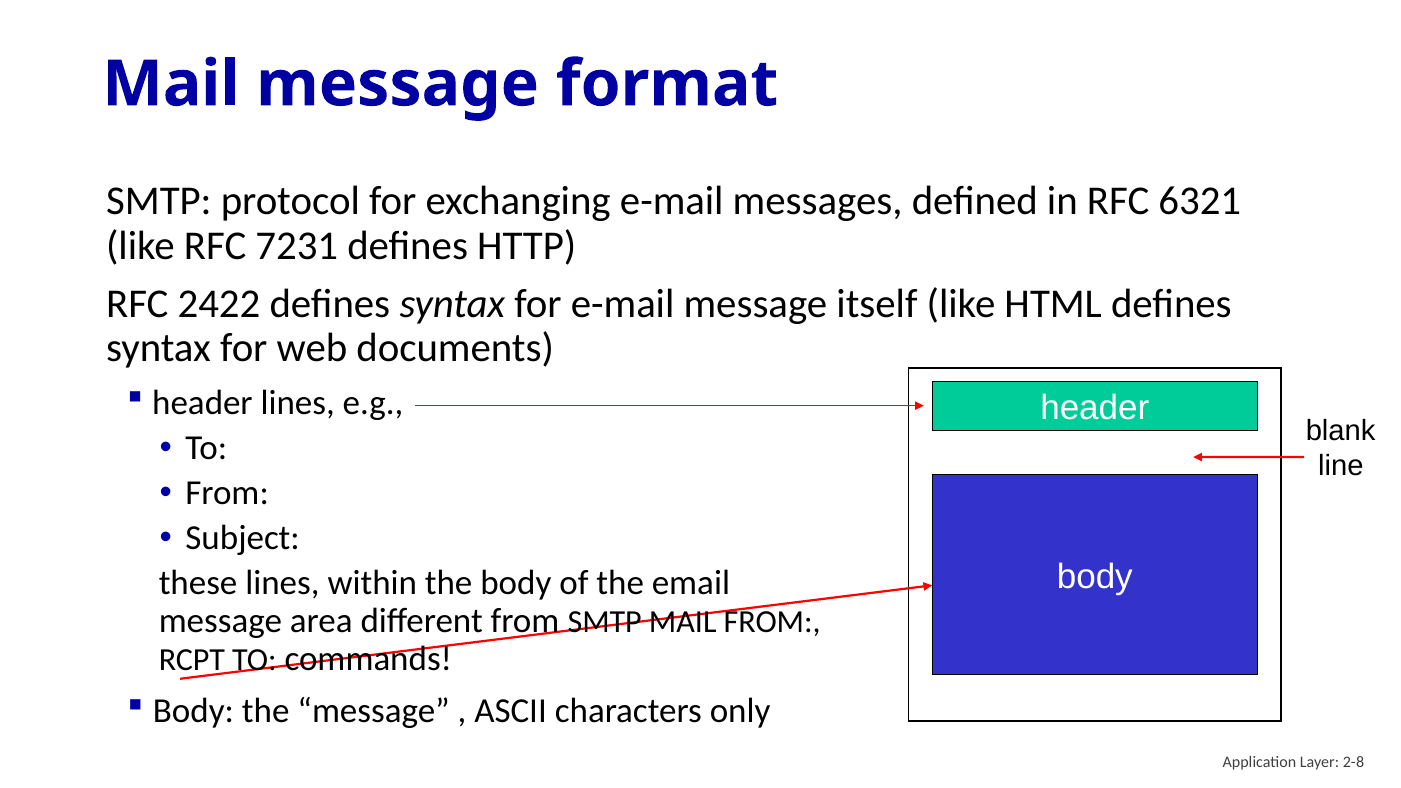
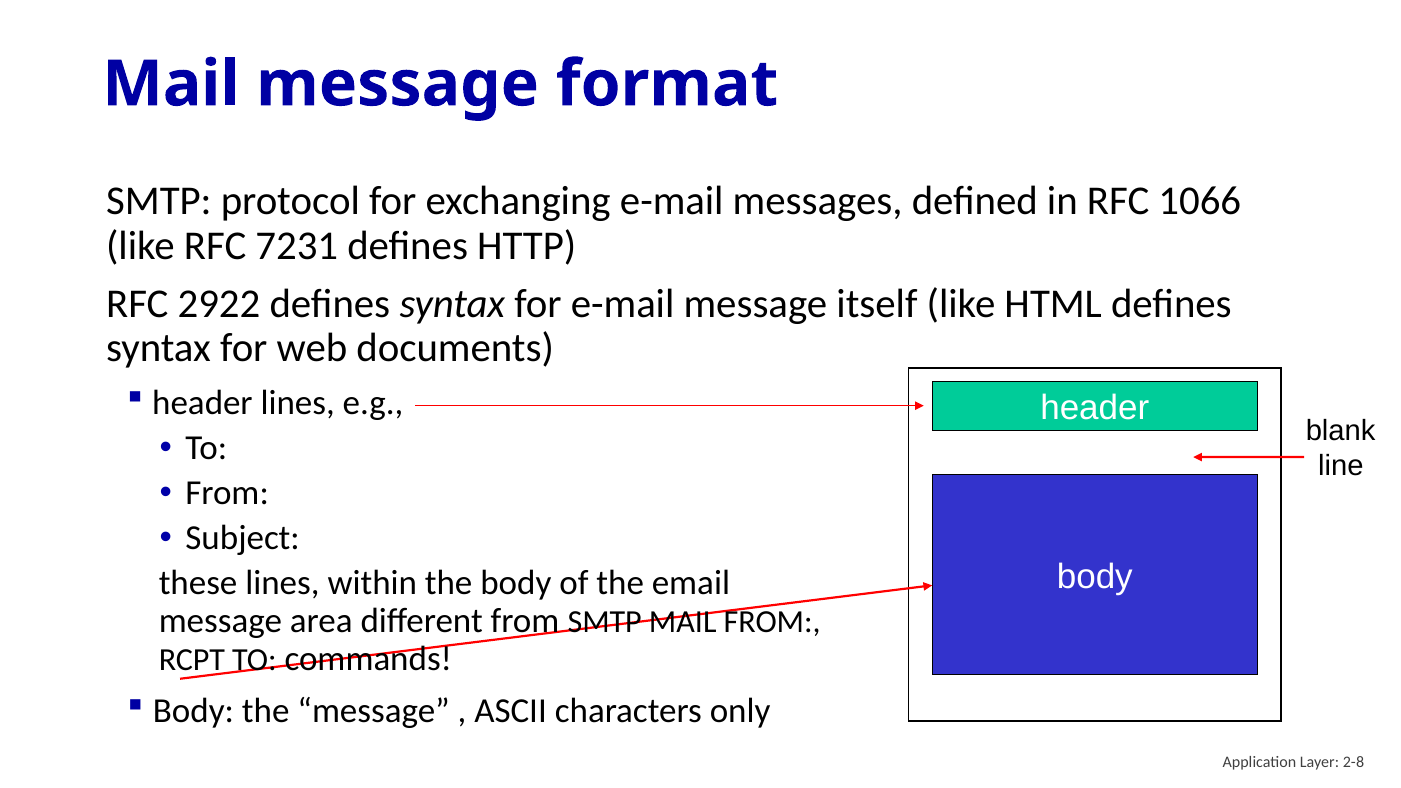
6321: 6321 -> 1066
2422: 2422 -> 2922
